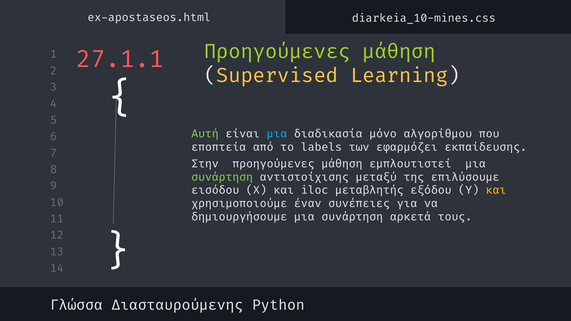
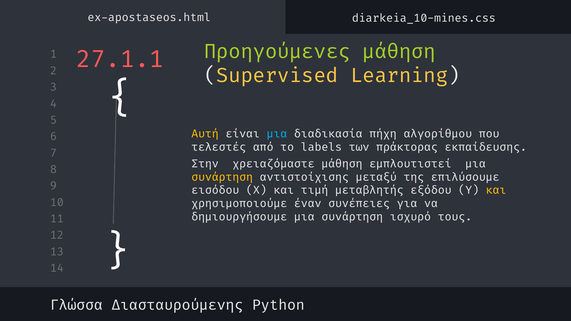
Αυτή colour: light green -> yellow
μόνο: μόνο -> πήχη
εποπτεία: εποπτεία -> τελεστές
εφαρμόζει: εφαρμόζει -> πράκτορας
Στην προηγούμενες: προηγούμενες -> χρειαζόμαστε
συνάρτηση at (222, 177) colour: light green -> yellow
iloc: iloc -> τιμή
αρκετά: αρκετά -> ισχυρό
